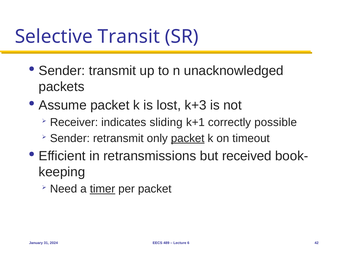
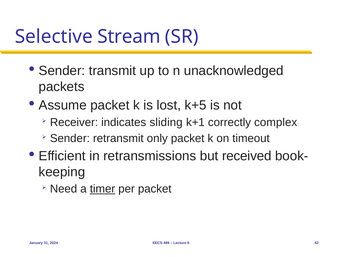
Transit: Transit -> Stream
k+3: k+3 -> k+5
possible: possible -> complex
packet at (188, 138) underline: present -> none
